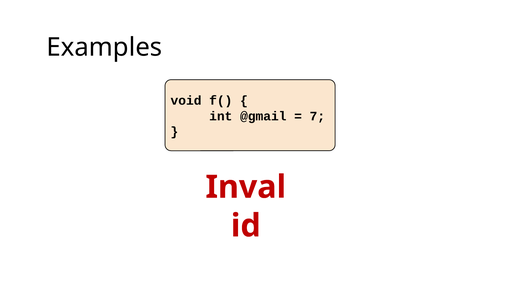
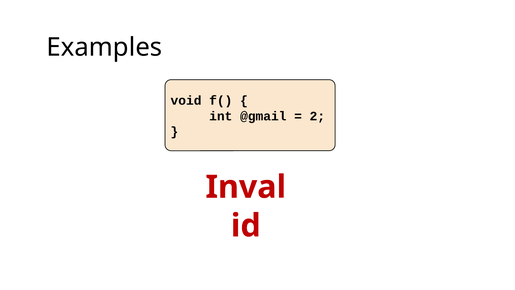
7: 7 -> 2
